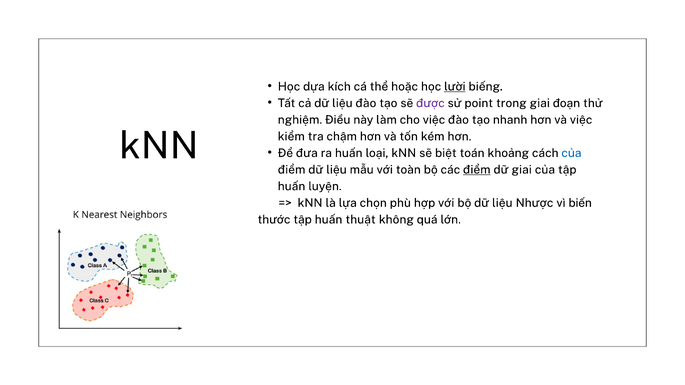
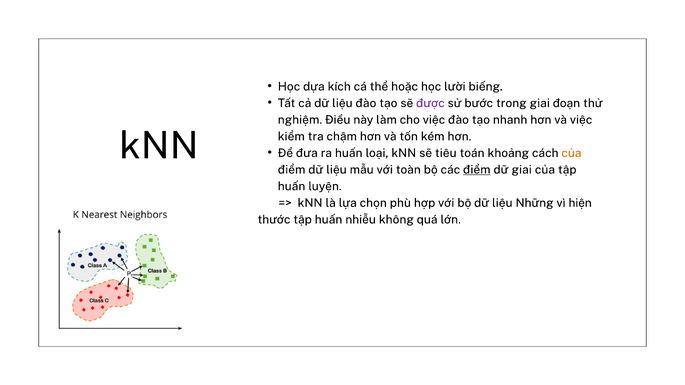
lười underline: present -> none
point: point -> bước
biệt: biệt -> tiêu
của at (571, 153) colour: blue -> orange
Nhược: Nhược -> Những
biến: biến -> hiện
thuật: thuật -> nhiễu
